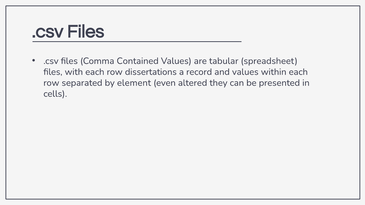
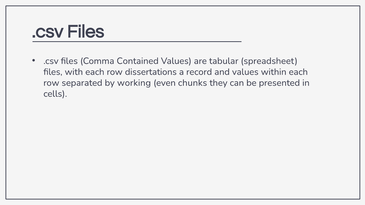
element: element -> working
altered: altered -> chunks
